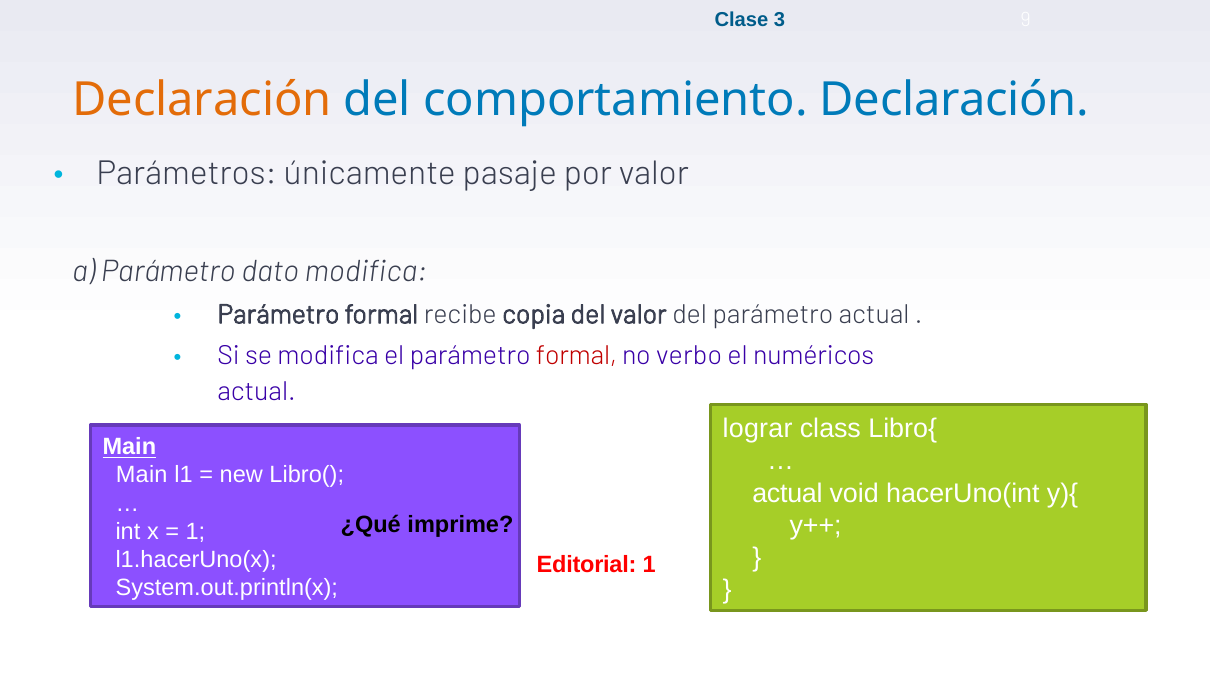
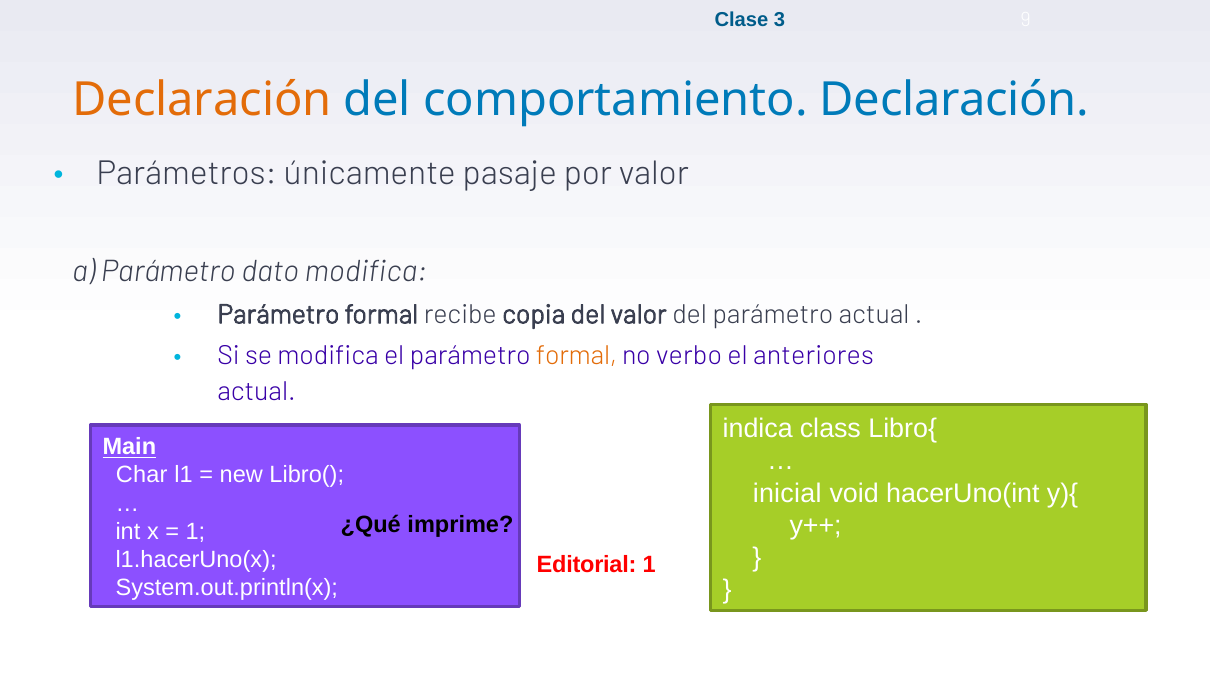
formal at (576, 356) colour: red -> orange
numéricos: numéricos -> anteriores
lograr: lograr -> indica
Main at (142, 475): Main -> Char
actual at (787, 493): actual -> inicial
